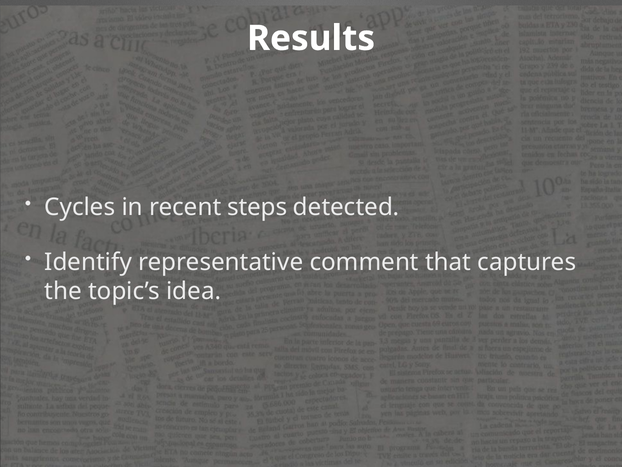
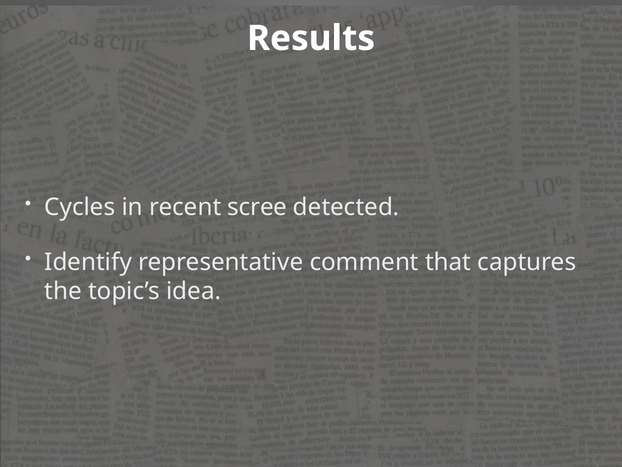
steps: steps -> scree
